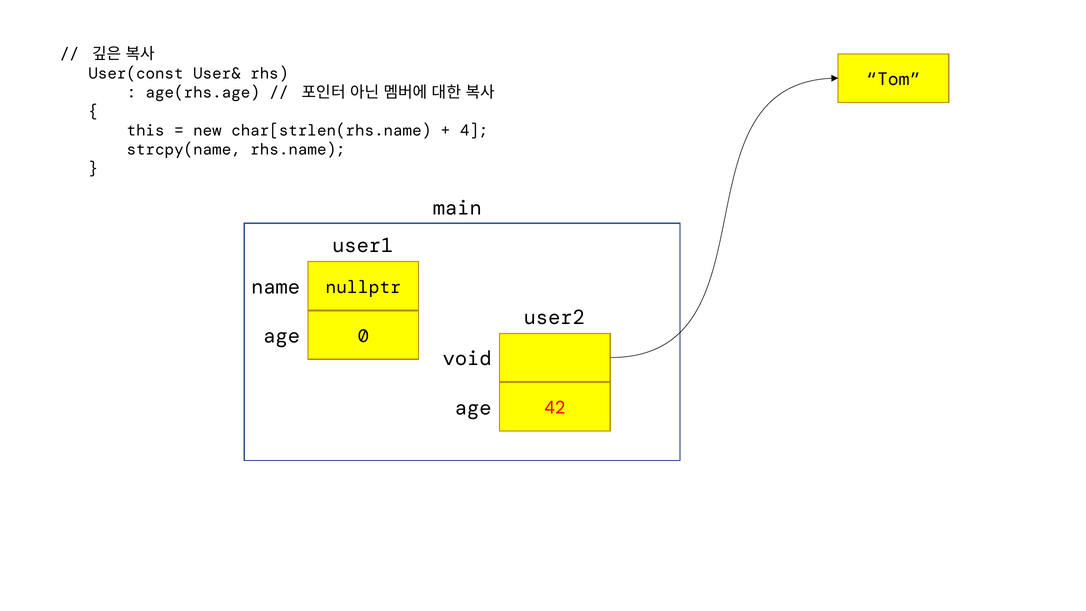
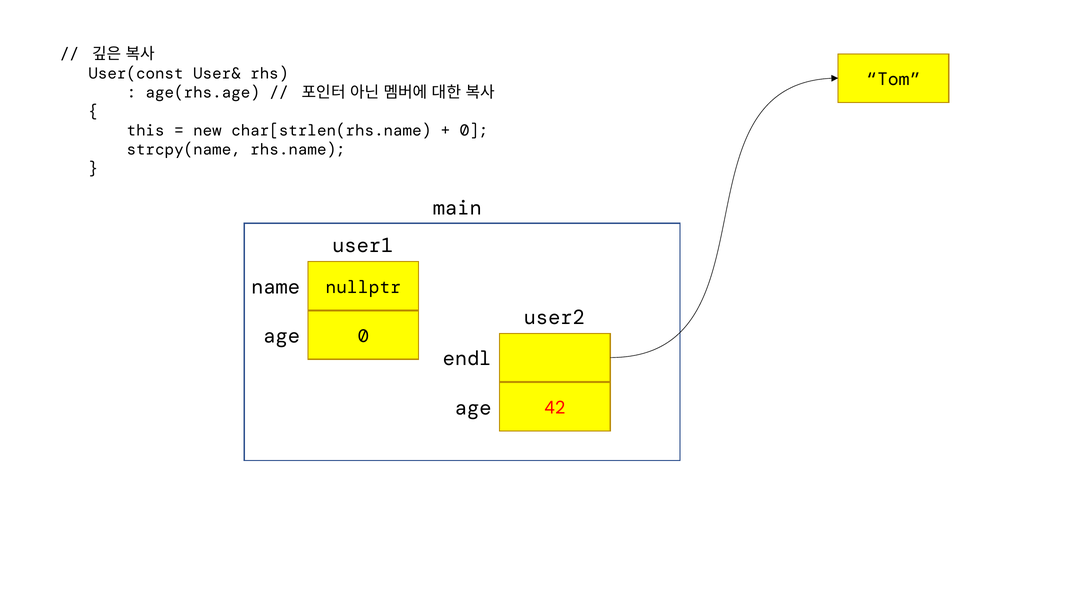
4 at (474, 130): 4 -> 0
void: void -> endl
